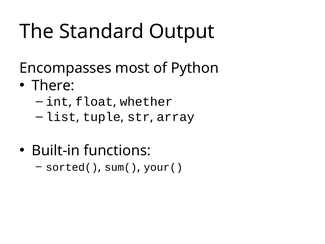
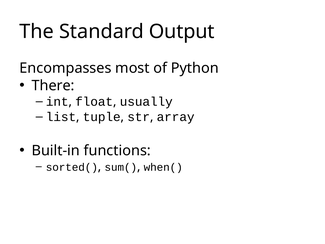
whether: whether -> usually
your(: your( -> when(
